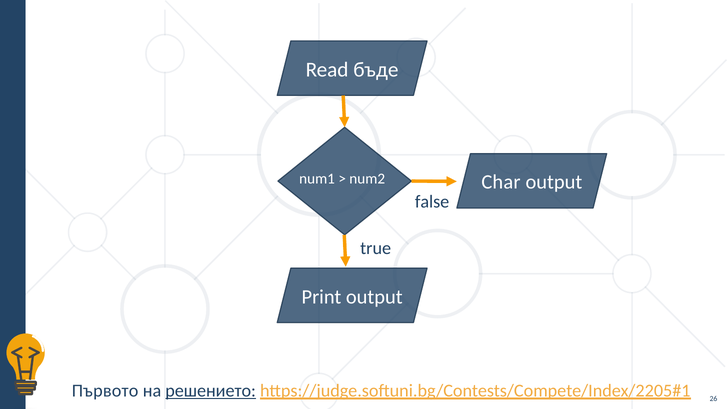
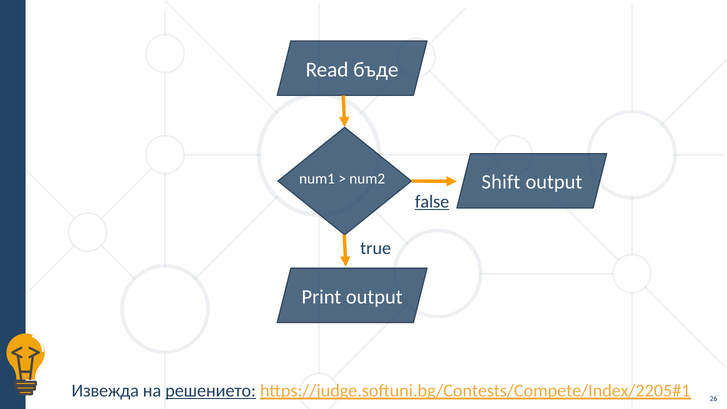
Char: Char -> Shift
false underline: none -> present
Първото: Първото -> Извежда
